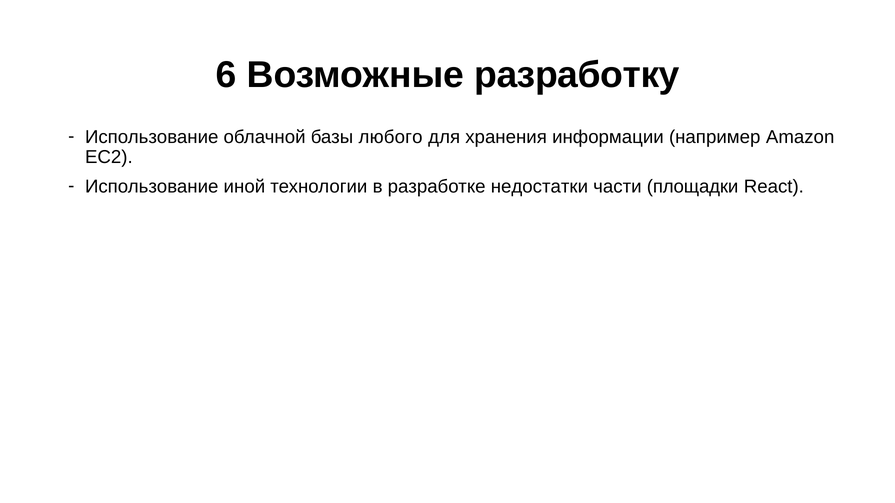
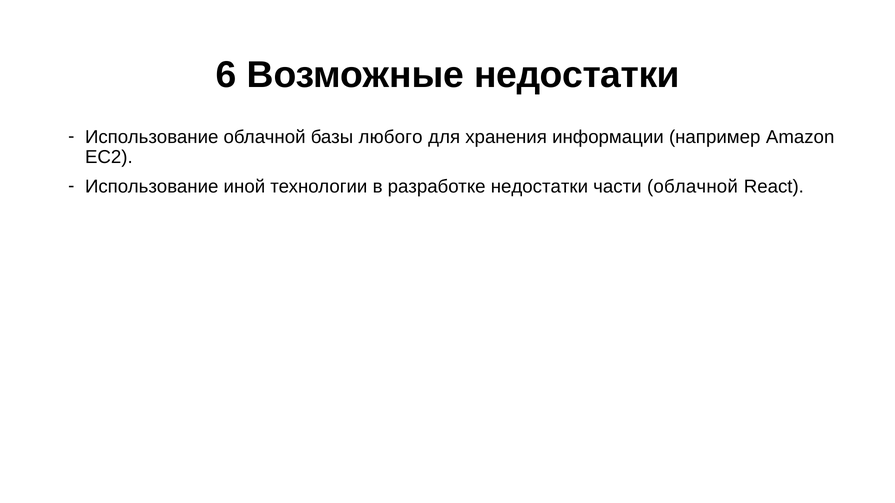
Возможные разработку: разработку -> недостатки
части площадки: площадки -> облачной
